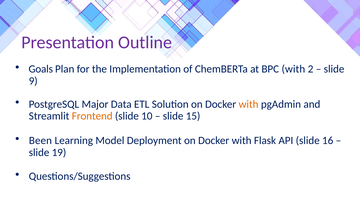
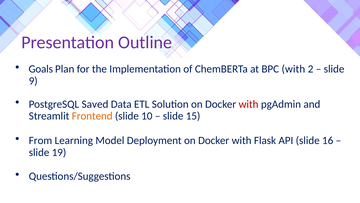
Major: Major -> Saved
with at (249, 104) colour: orange -> red
Been: Been -> From
